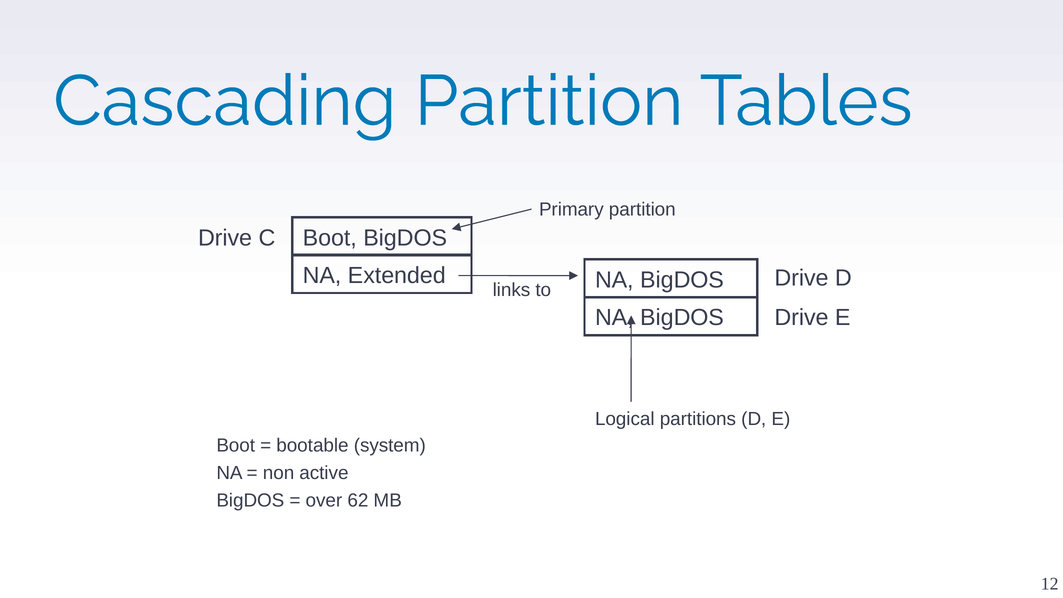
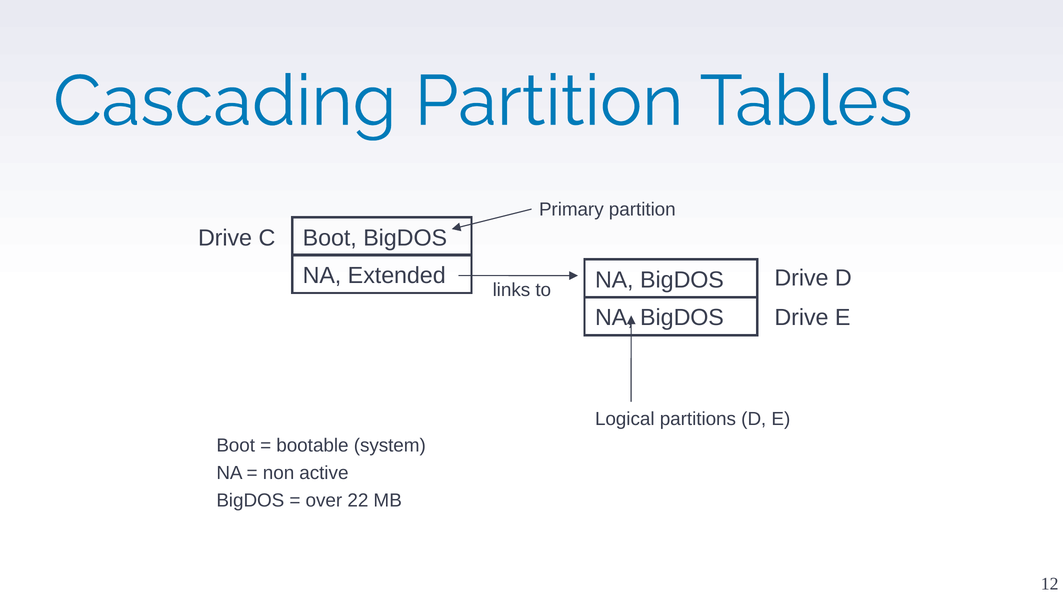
62: 62 -> 22
